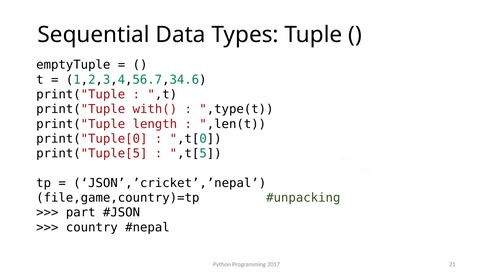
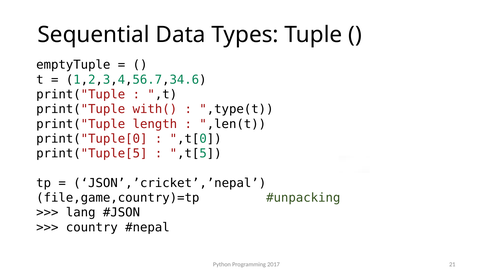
part: part -> lang
